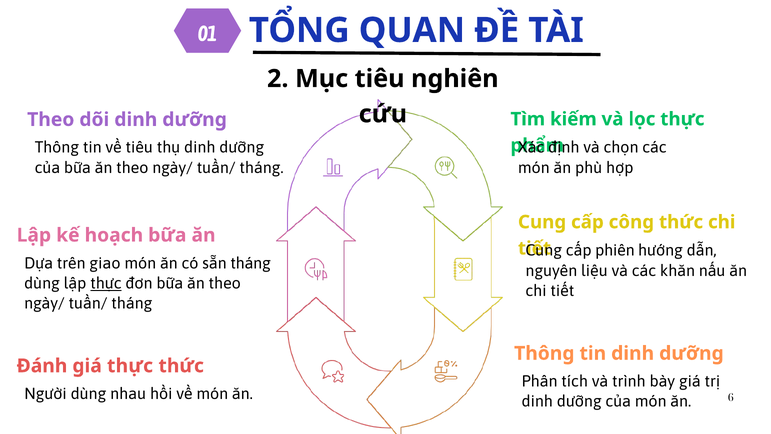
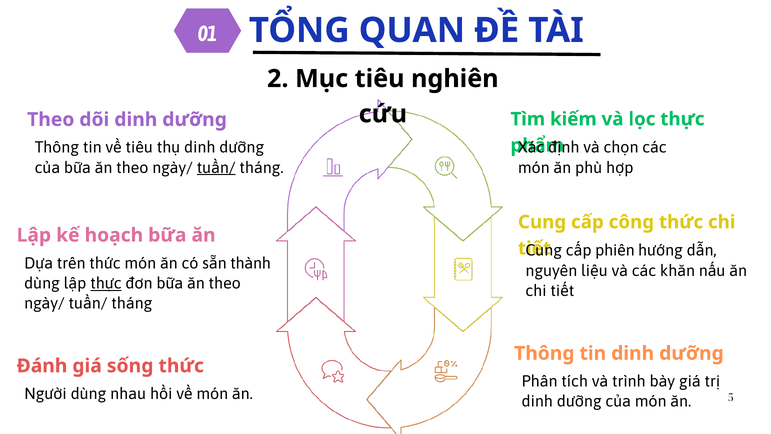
tuần/ at (216, 168) underline: none -> present
trên giao: giao -> thức
sẵn tháng: tháng -> thành
thực at (130, 366): thực -> sống
6: 6 -> 5
